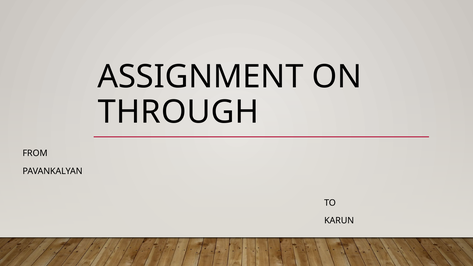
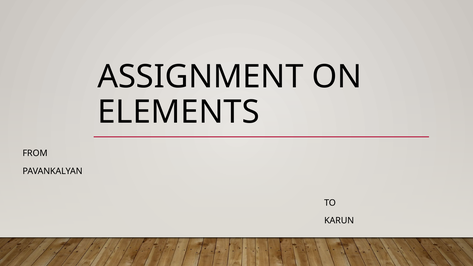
THROUGH: THROUGH -> ELEMENTS
